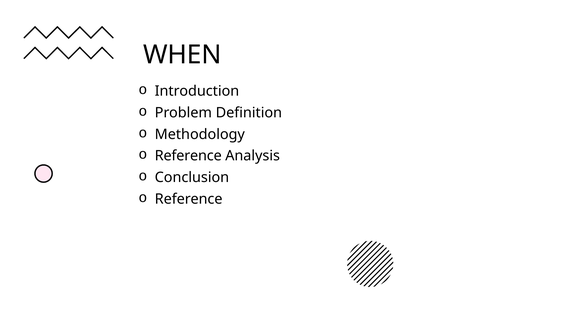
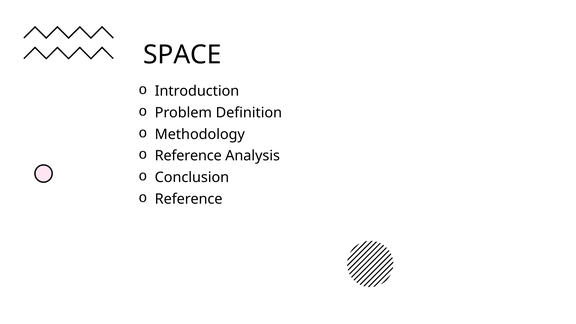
WHEN: WHEN -> SPACE
